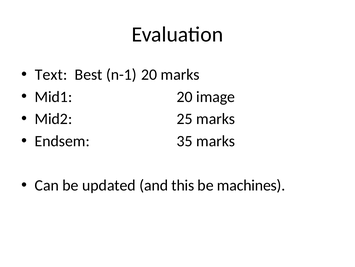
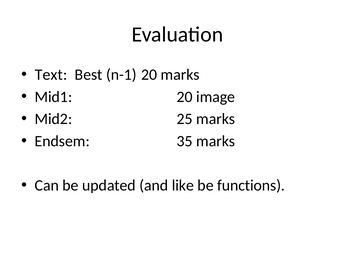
this: this -> like
machines: machines -> functions
